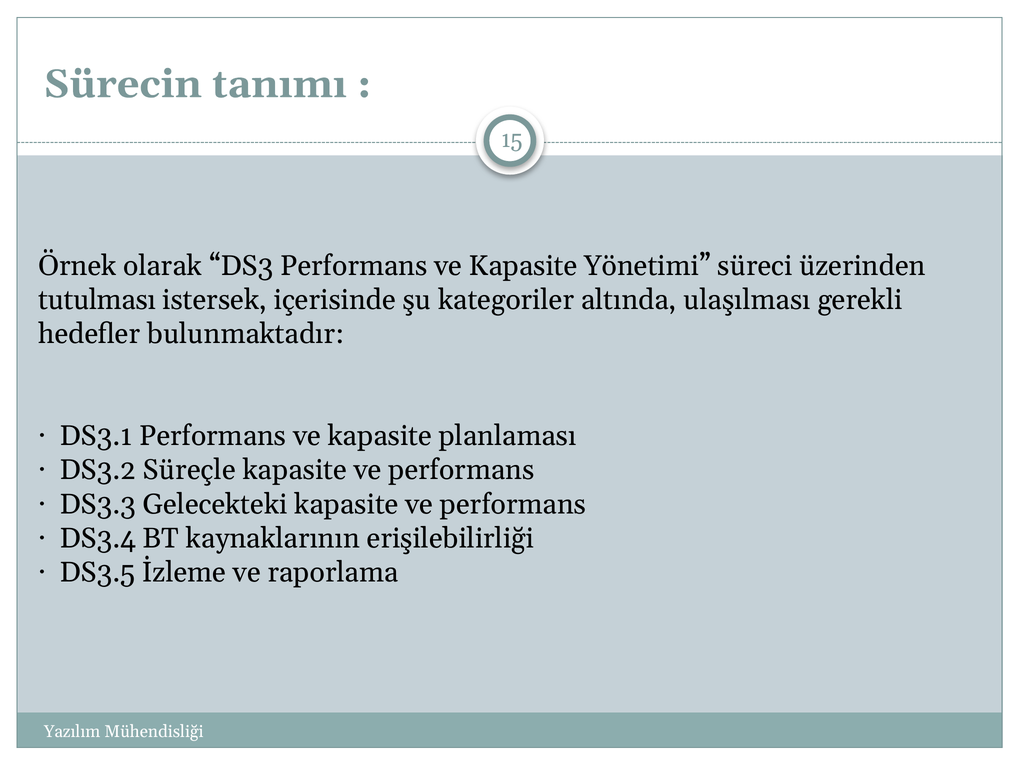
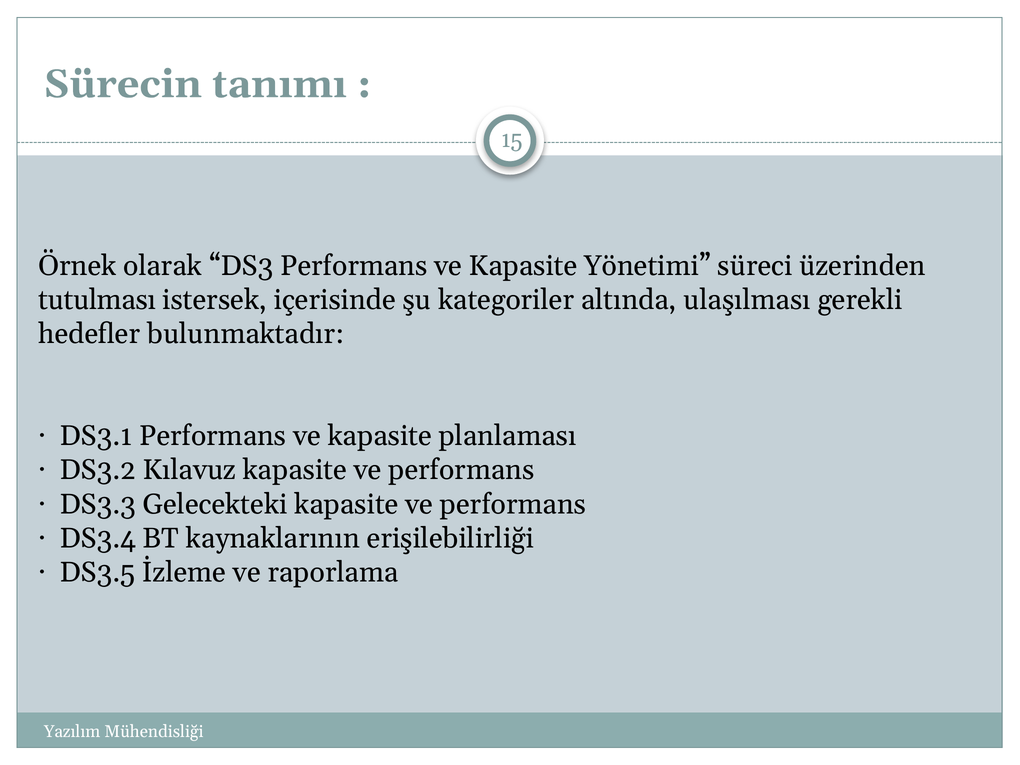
Süreçle: Süreçle -> Kılavuz
